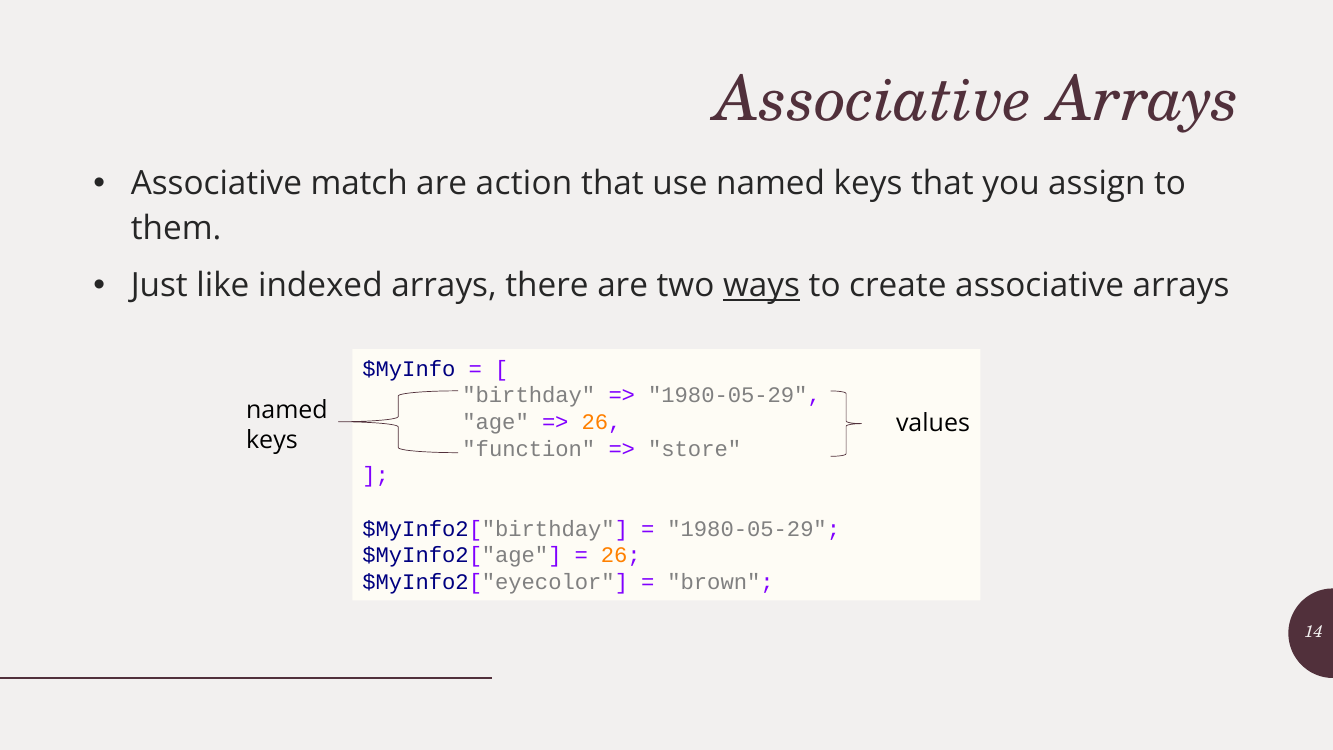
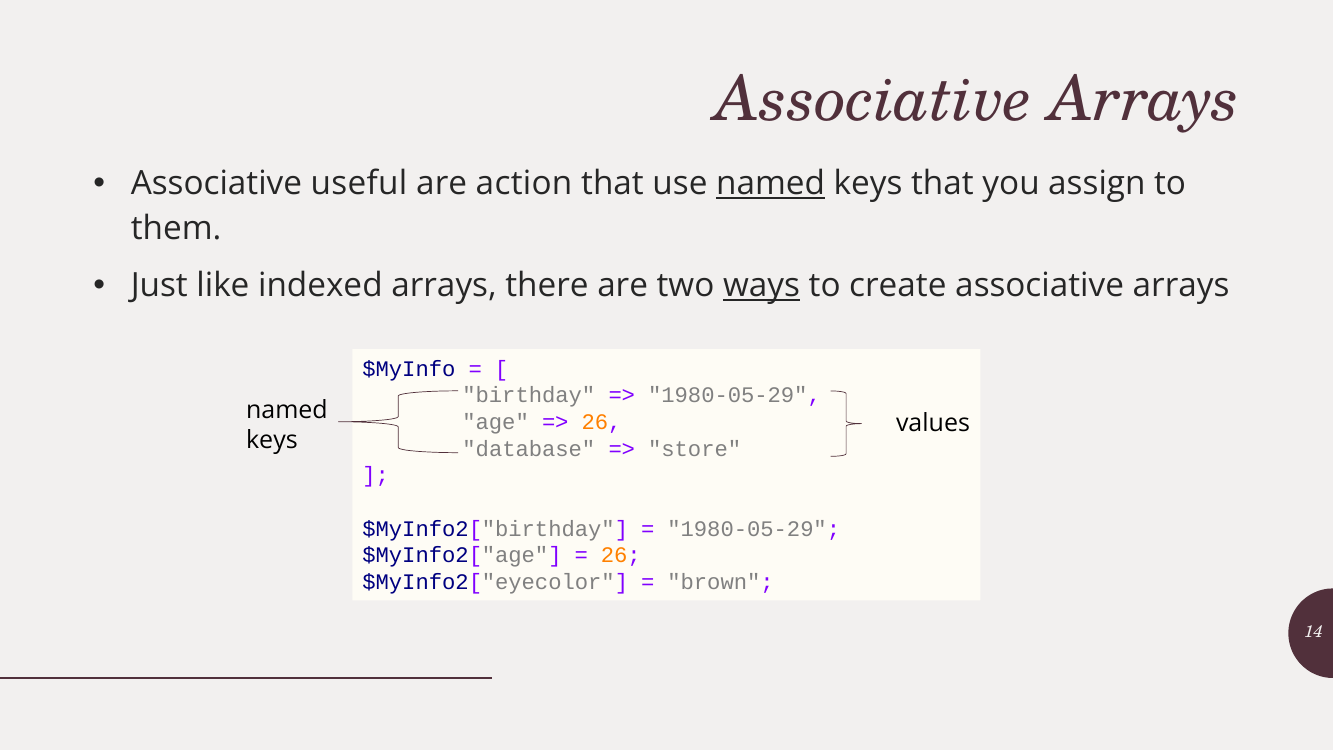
match: match -> useful
named at (771, 184) underline: none -> present
function: function -> database
